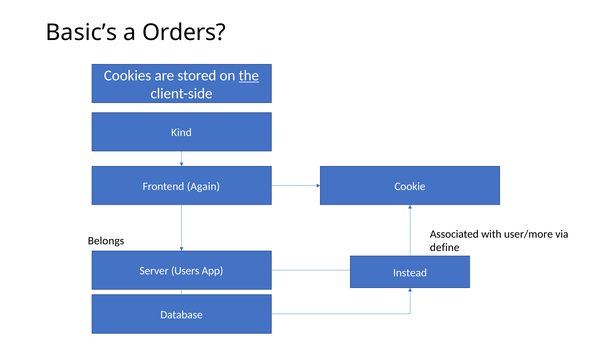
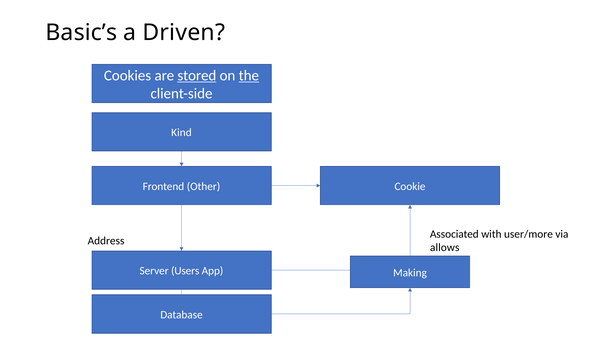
Orders: Orders -> Driven
stored underline: none -> present
Again: Again -> Other
Belongs: Belongs -> Address
define: define -> allows
Instead: Instead -> Making
